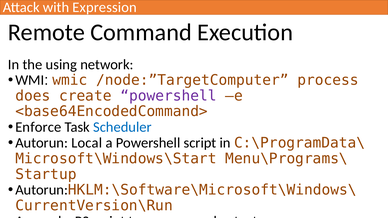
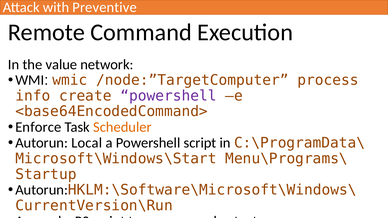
Expression: Expression -> Preventive
using: using -> value
does: does -> info
Scheduler colour: blue -> orange
